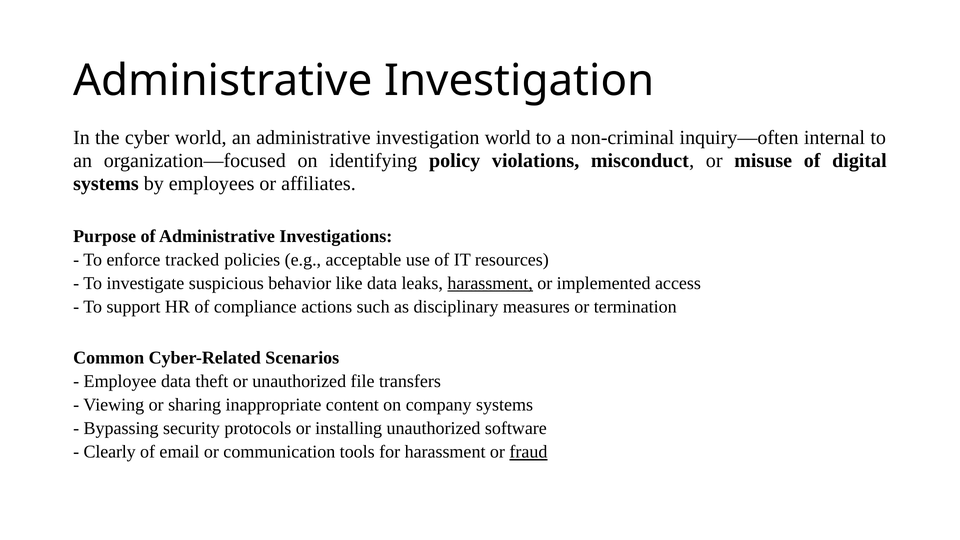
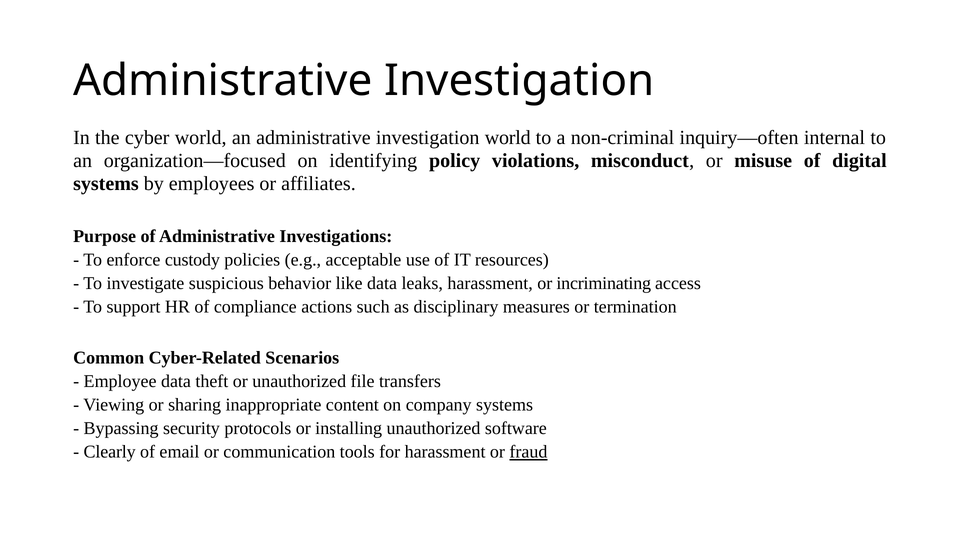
tracked: tracked -> custody
harassment at (490, 283) underline: present -> none
implemented: implemented -> incriminating
